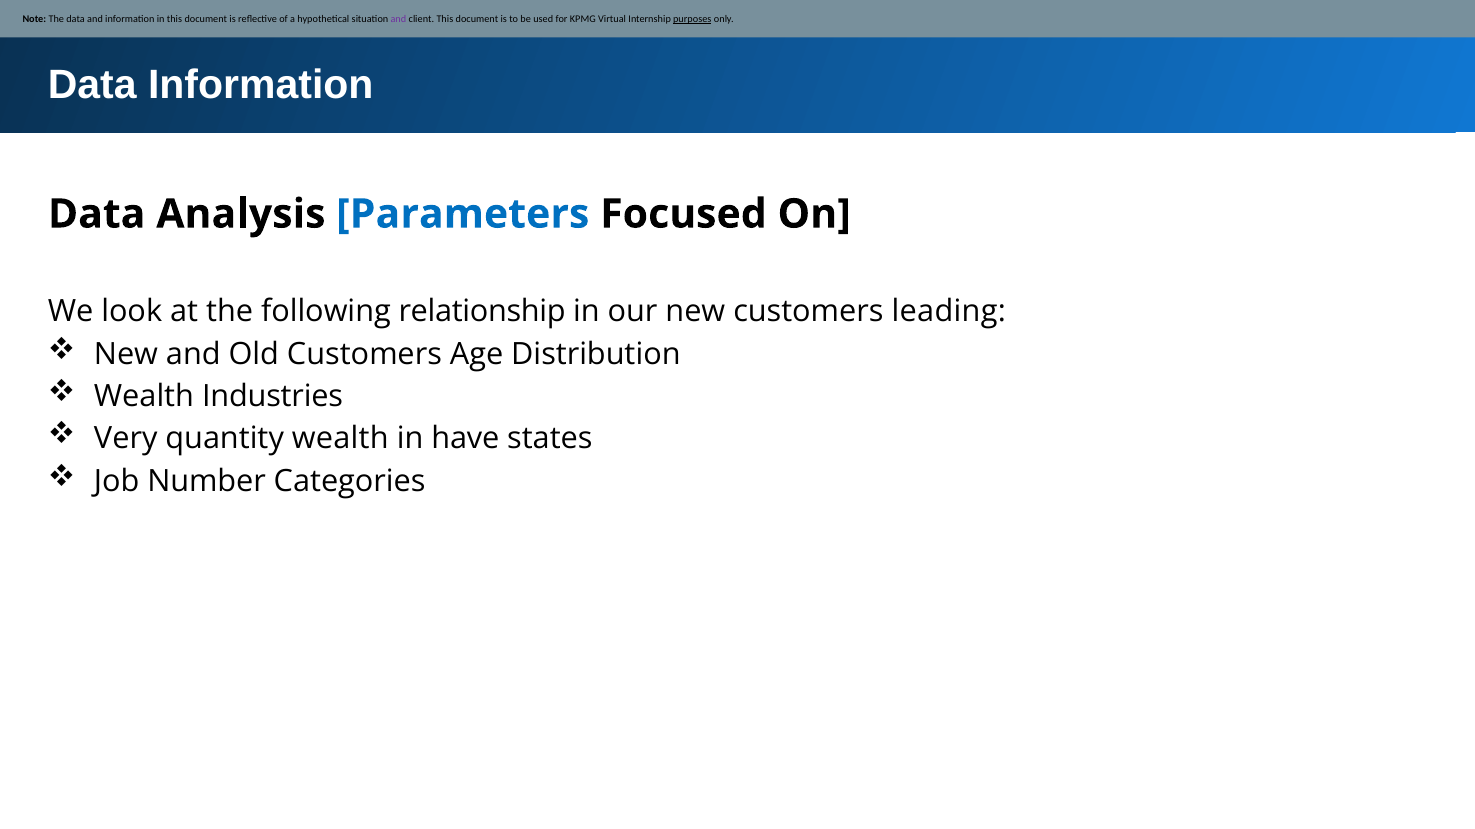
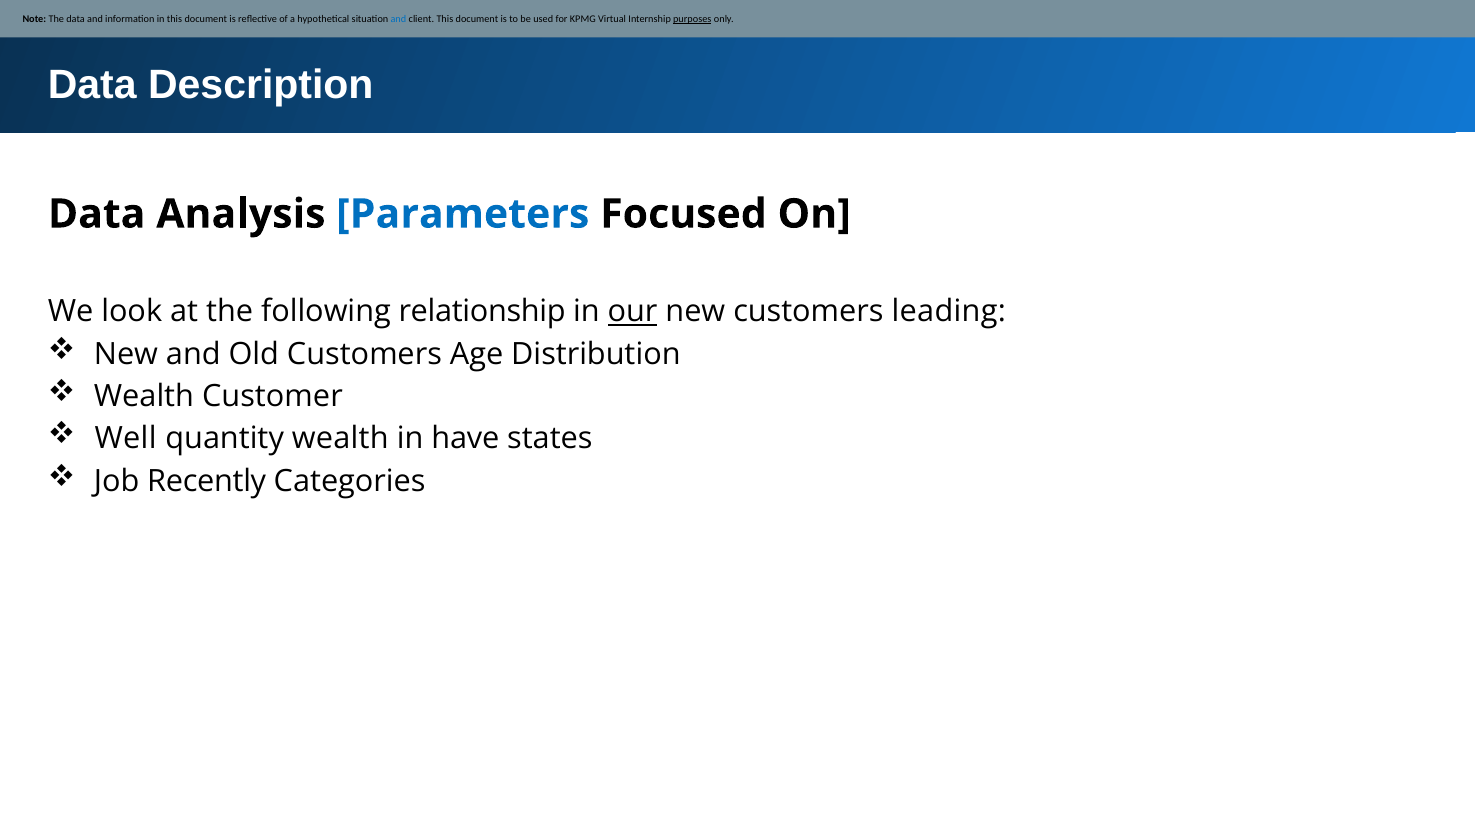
and at (398, 19) colour: purple -> blue
Data Information: Information -> Description
our underline: none -> present
Industries: Industries -> Customer
Very: Very -> Well
Number: Number -> Recently
